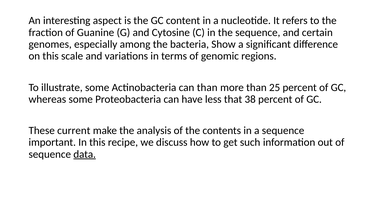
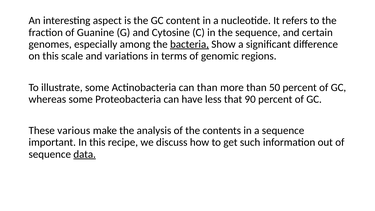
bacteria underline: none -> present
25: 25 -> 50
38: 38 -> 90
current: current -> various
